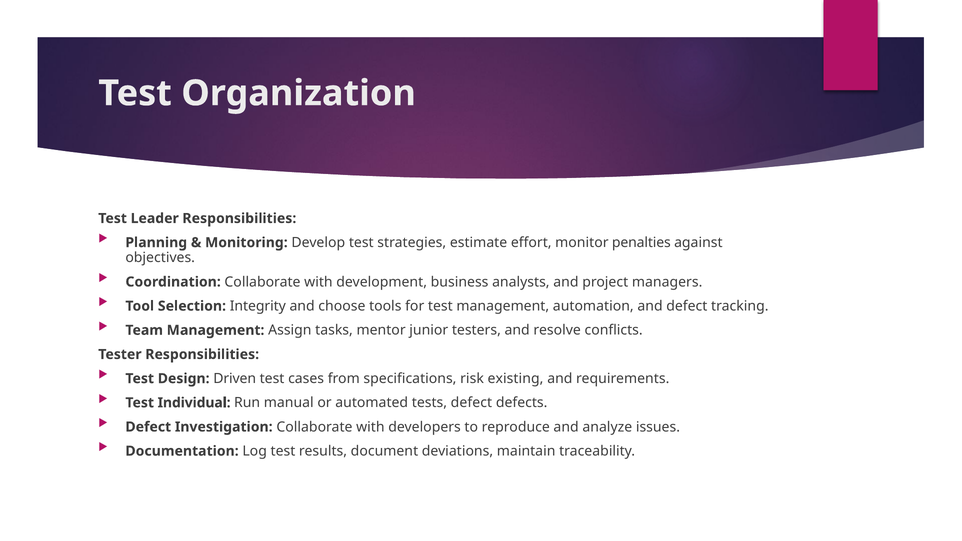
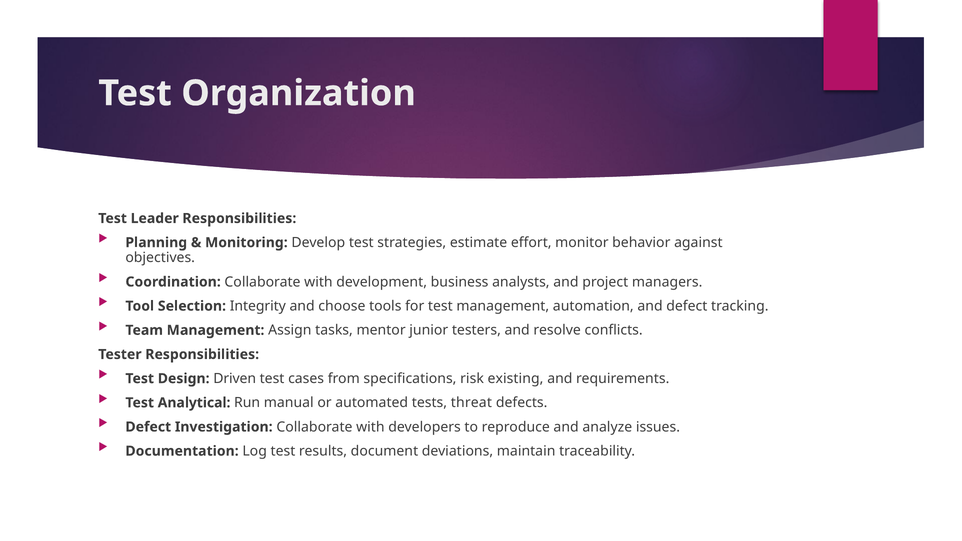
penalties: penalties -> behavior
Individual: Individual -> Analytical
tests defect: defect -> threat
